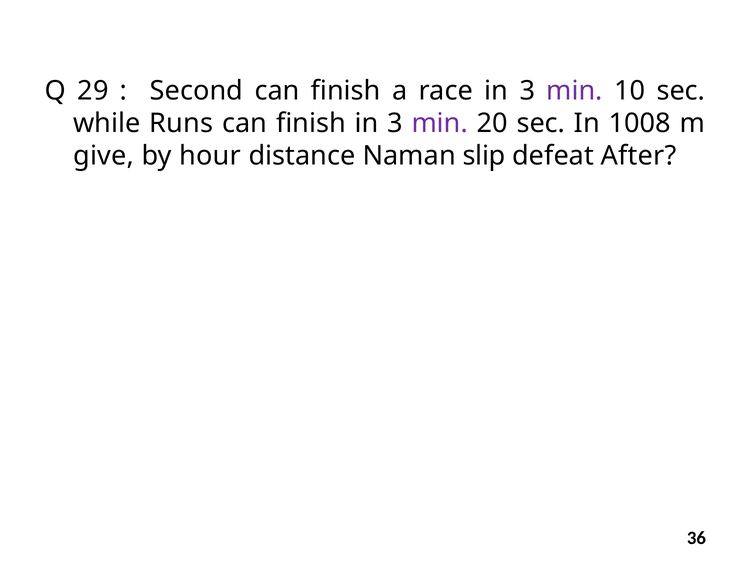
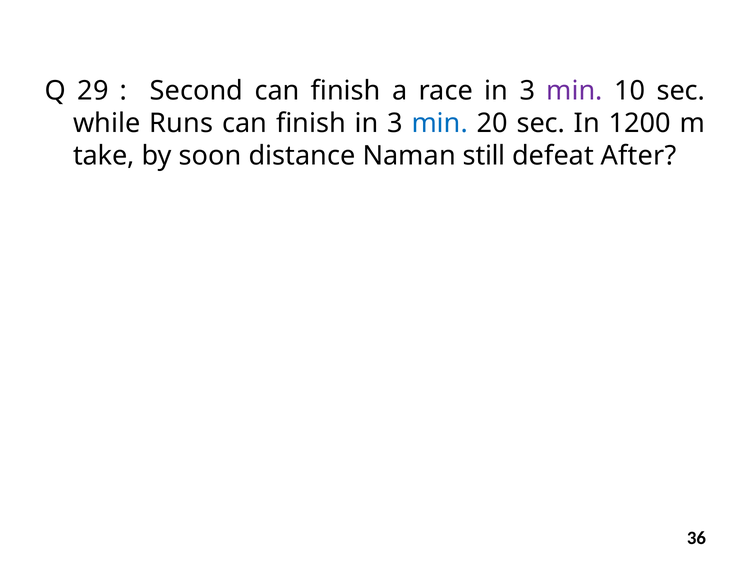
min at (440, 123) colour: purple -> blue
1008: 1008 -> 1200
give: give -> take
hour: hour -> soon
slip: slip -> still
